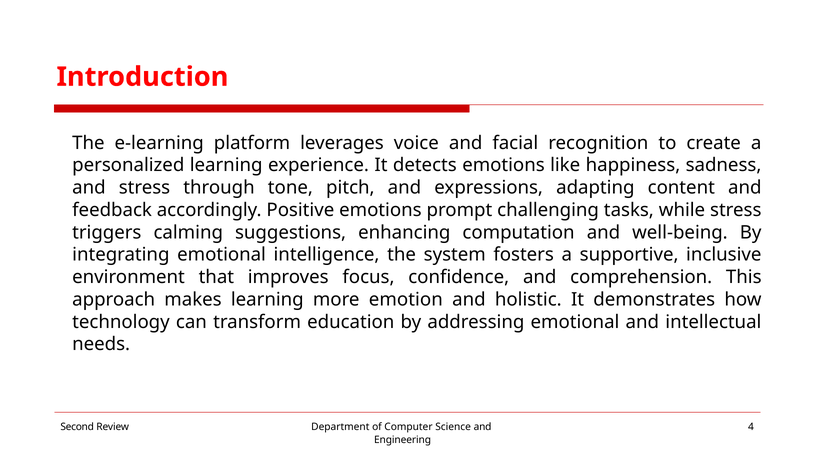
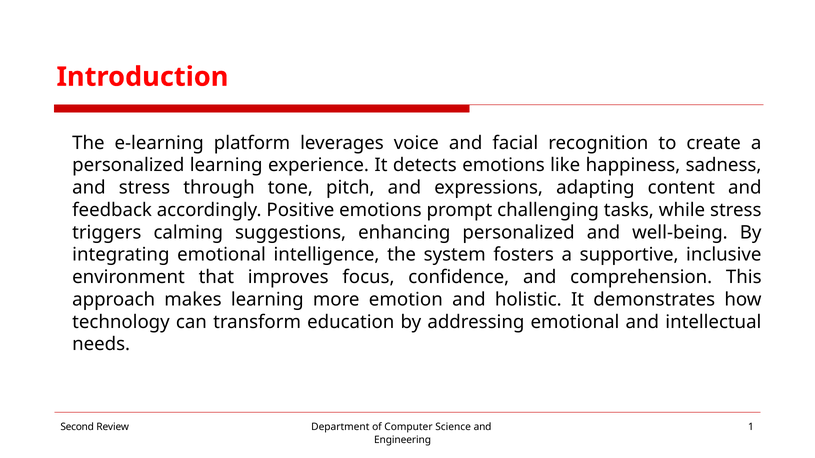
enhancing computation: computation -> personalized
4: 4 -> 1
